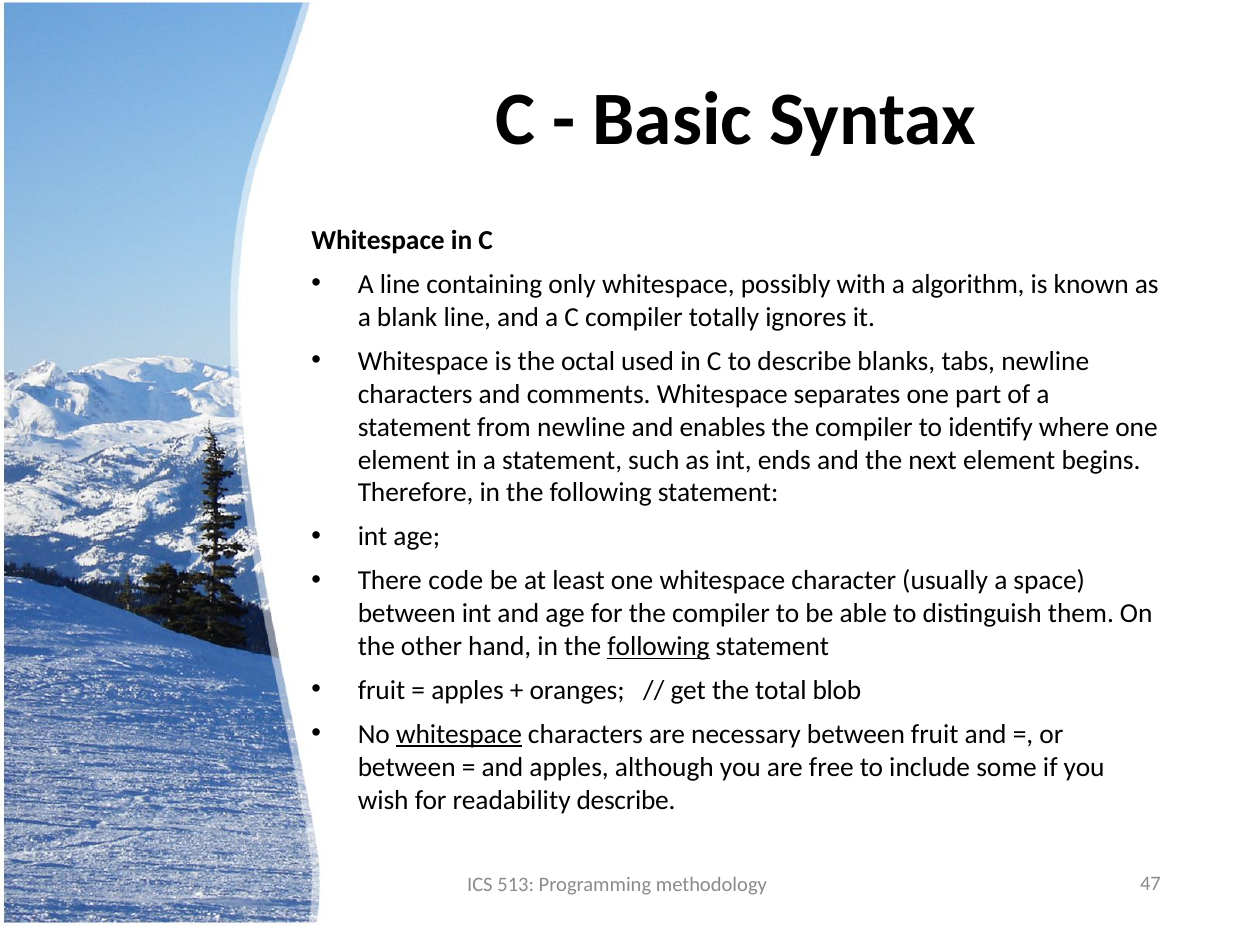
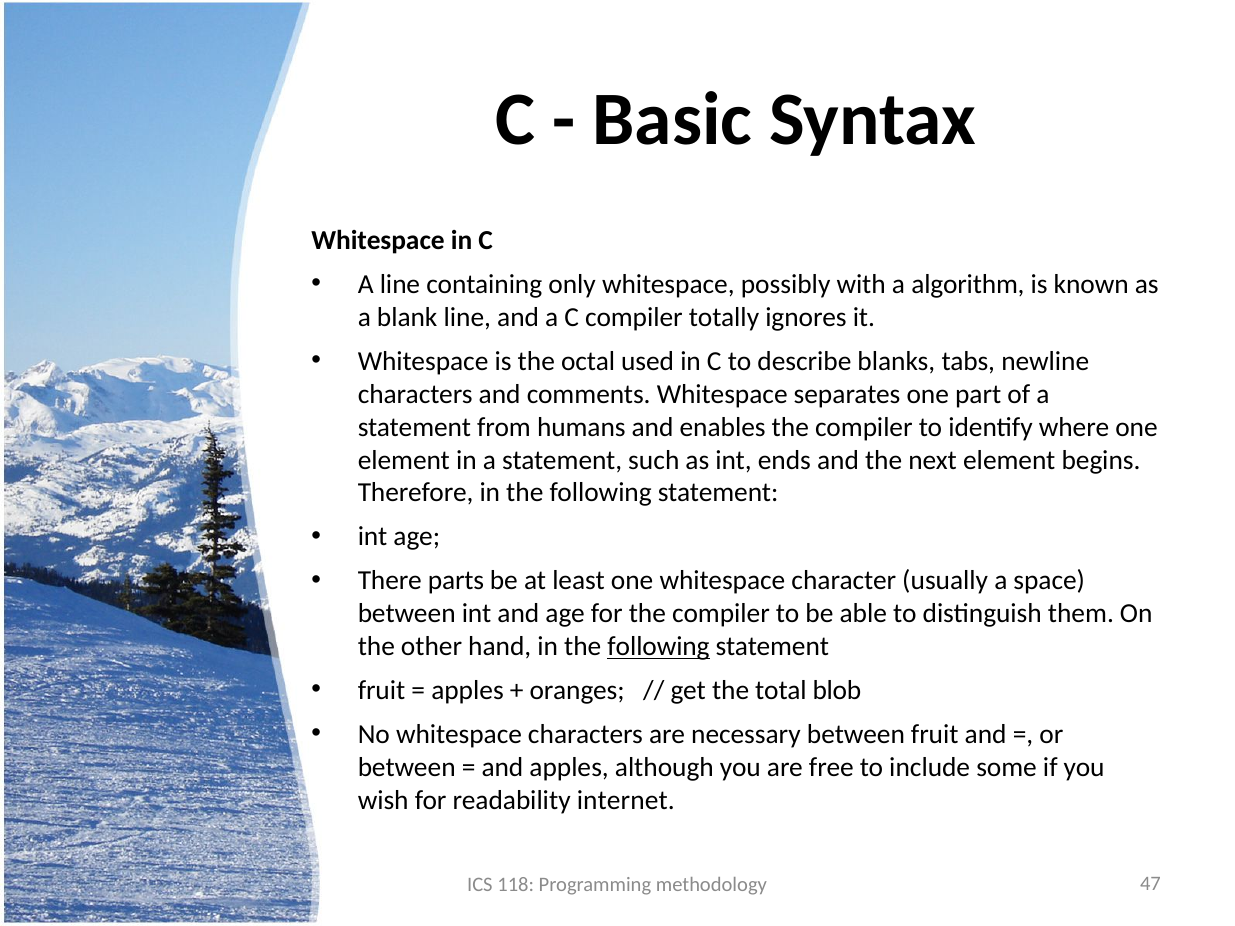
from newline: newline -> humans
code: code -> parts
whitespace at (459, 735) underline: present -> none
readability describe: describe -> internet
513: 513 -> 118
